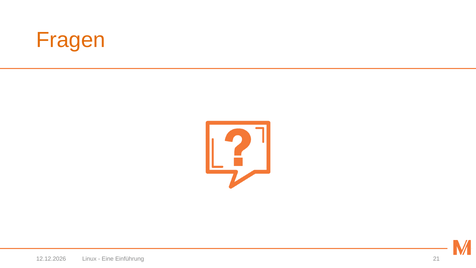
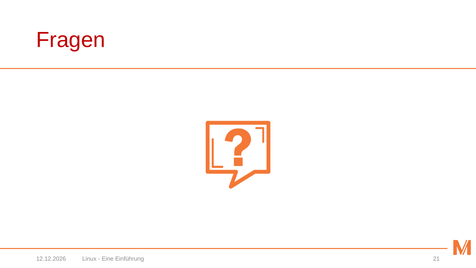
Fragen colour: orange -> red
